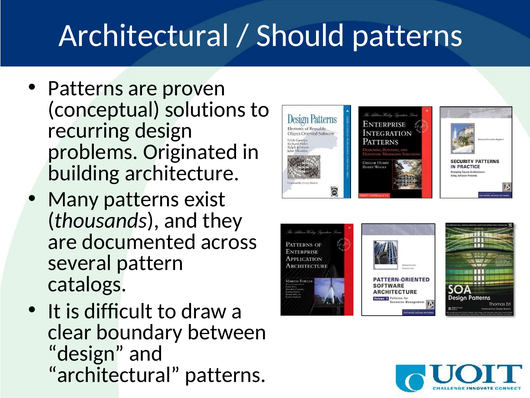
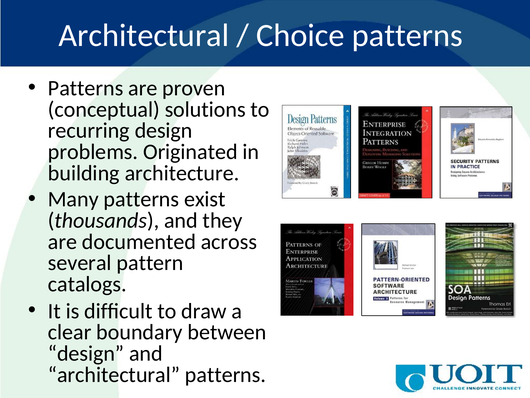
Should: Should -> Choice
